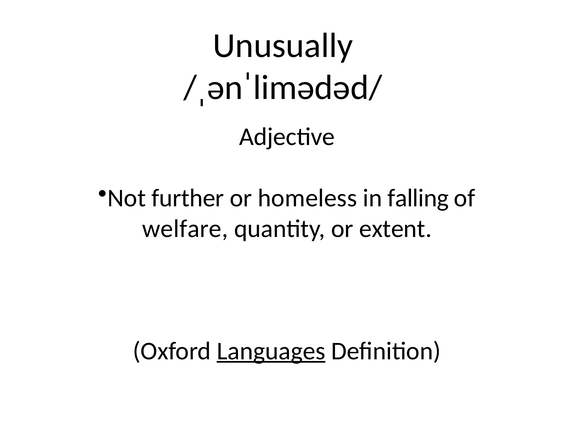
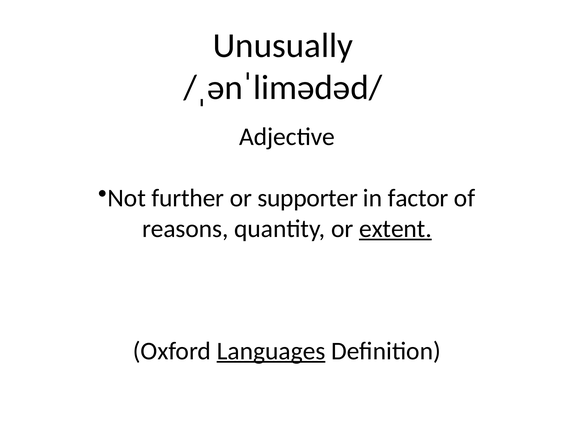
homeless: homeless -> supporter
falling: falling -> factor
welfare: welfare -> reasons
extent underline: none -> present
